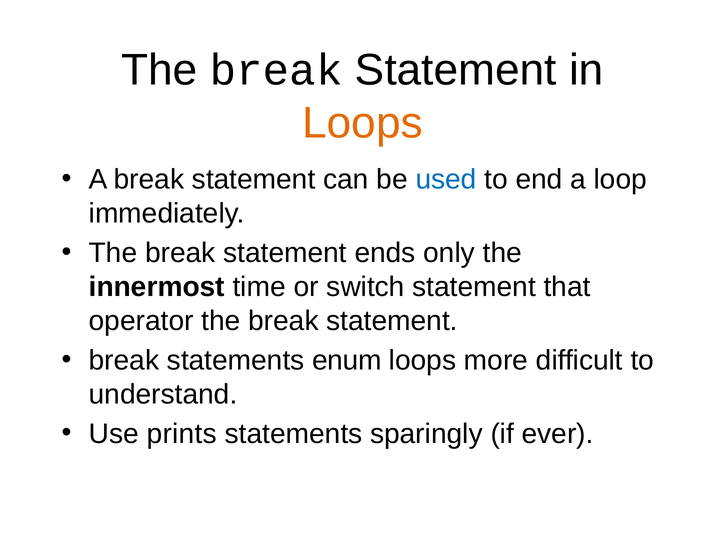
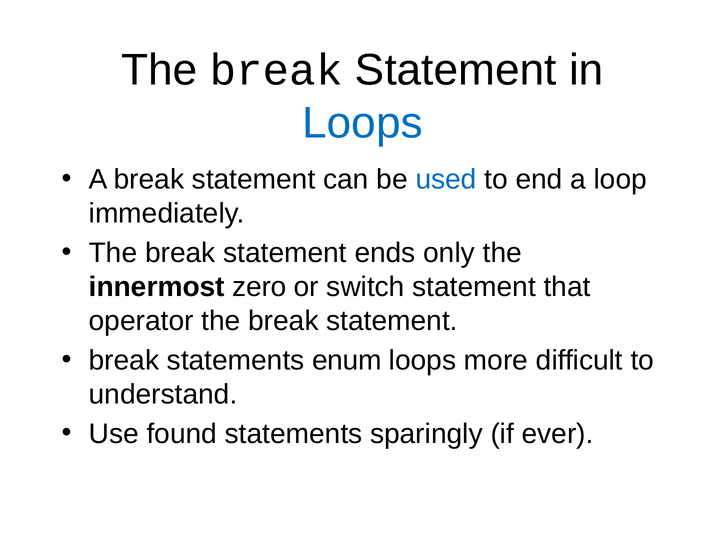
Loops at (362, 123) colour: orange -> blue
time: time -> zero
prints: prints -> found
